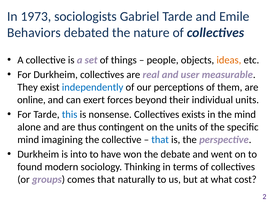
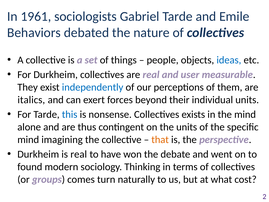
1973: 1973 -> 1961
ideas colour: orange -> blue
online: online -> italics
that at (160, 139) colour: blue -> orange
is into: into -> real
comes that: that -> turn
